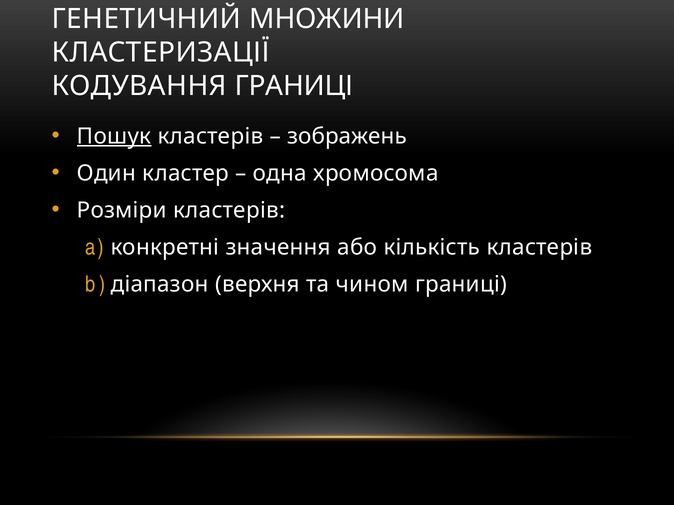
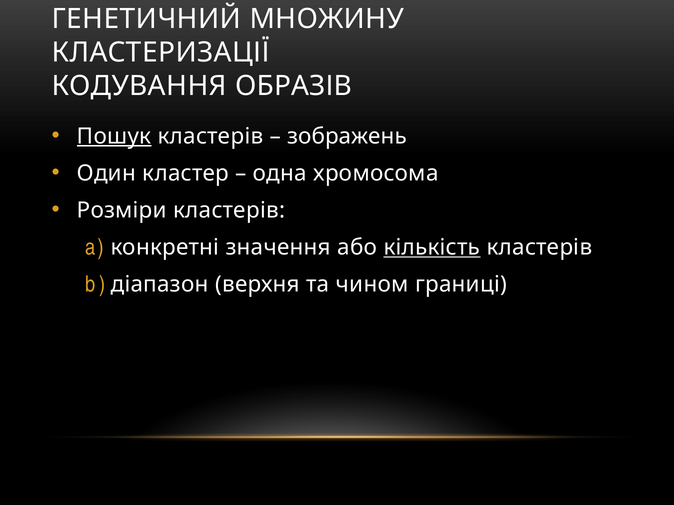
МНОЖИНИ: МНОЖИНИ -> МНОЖИНУ
КОДУВАННЯ ГРАНИЦІ: ГРАНИЦІ -> ОБРАЗІВ
кількість underline: none -> present
